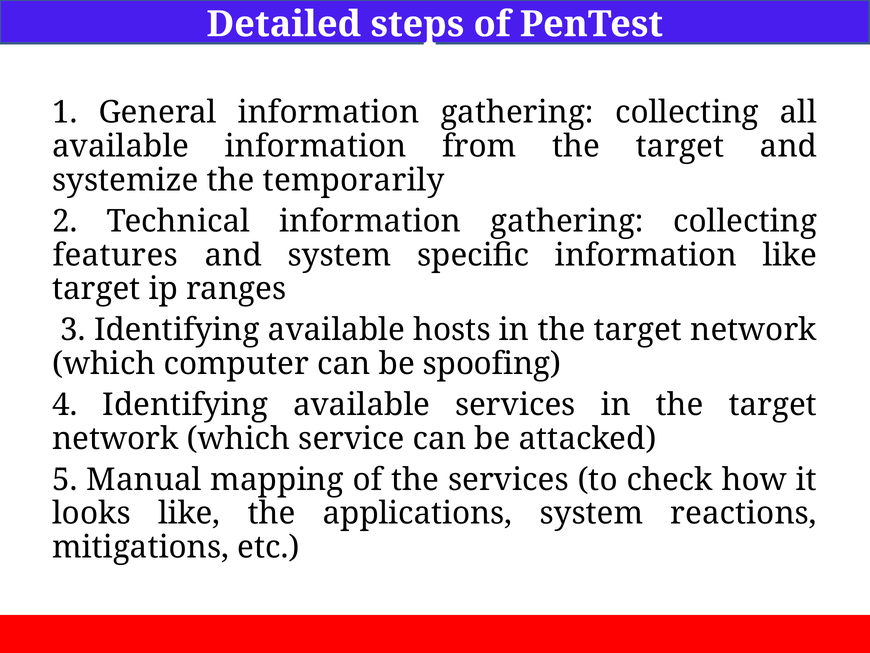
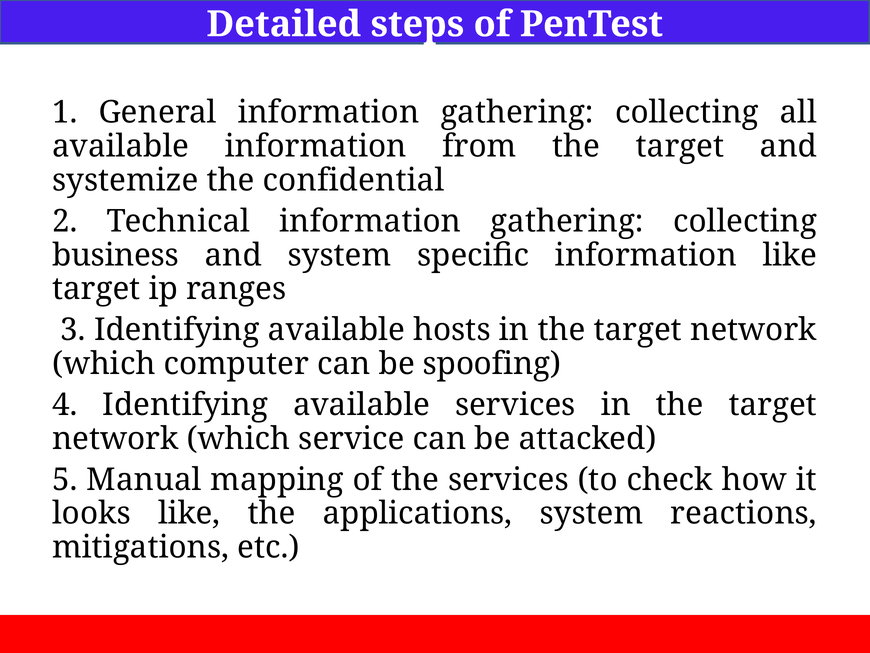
temporarily: temporarily -> confidential
features: features -> business
